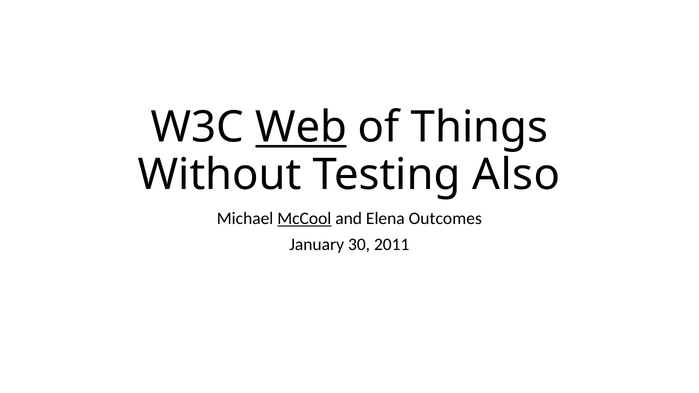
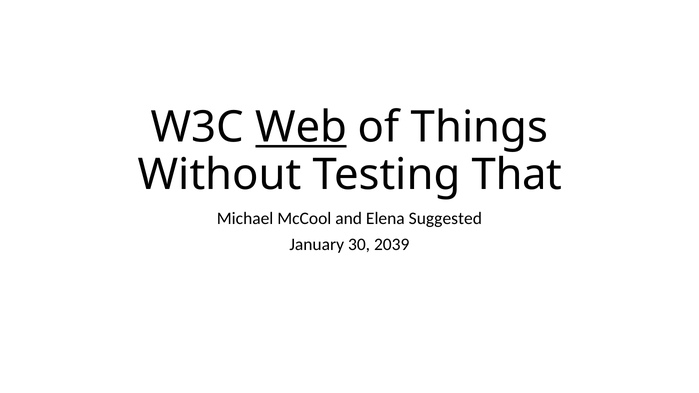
Also: Also -> That
McCool underline: present -> none
Outcomes: Outcomes -> Suggested
2011: 2011 -> 2039
